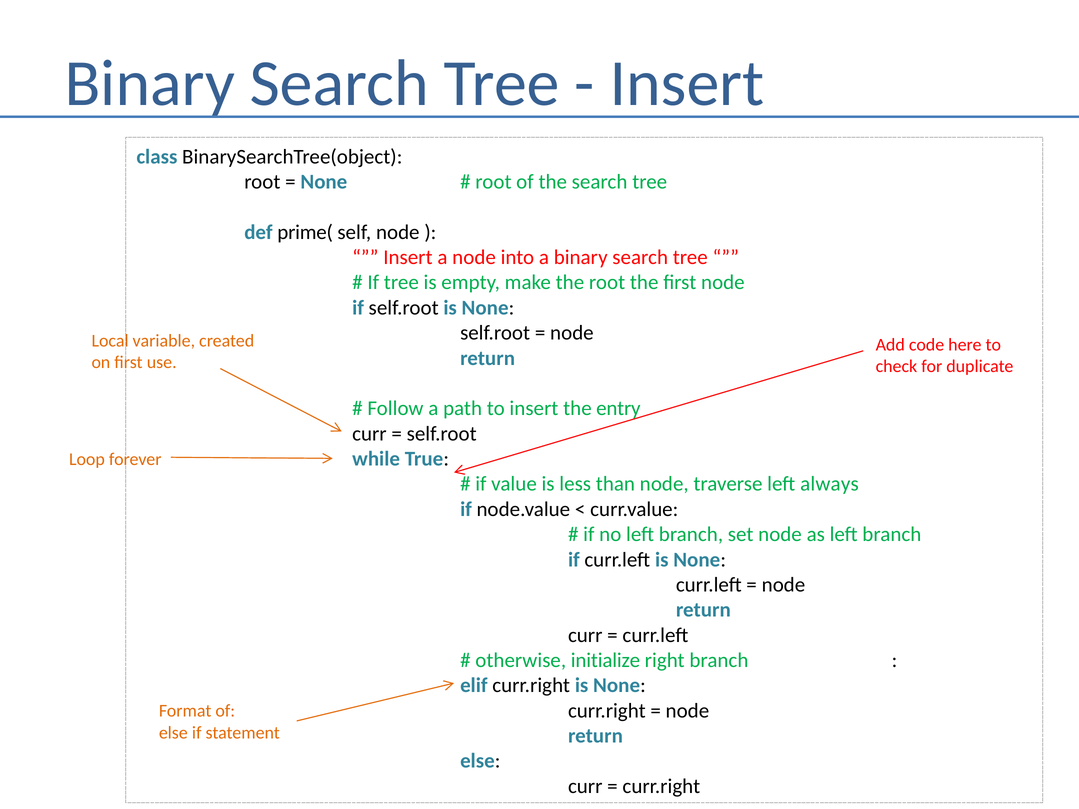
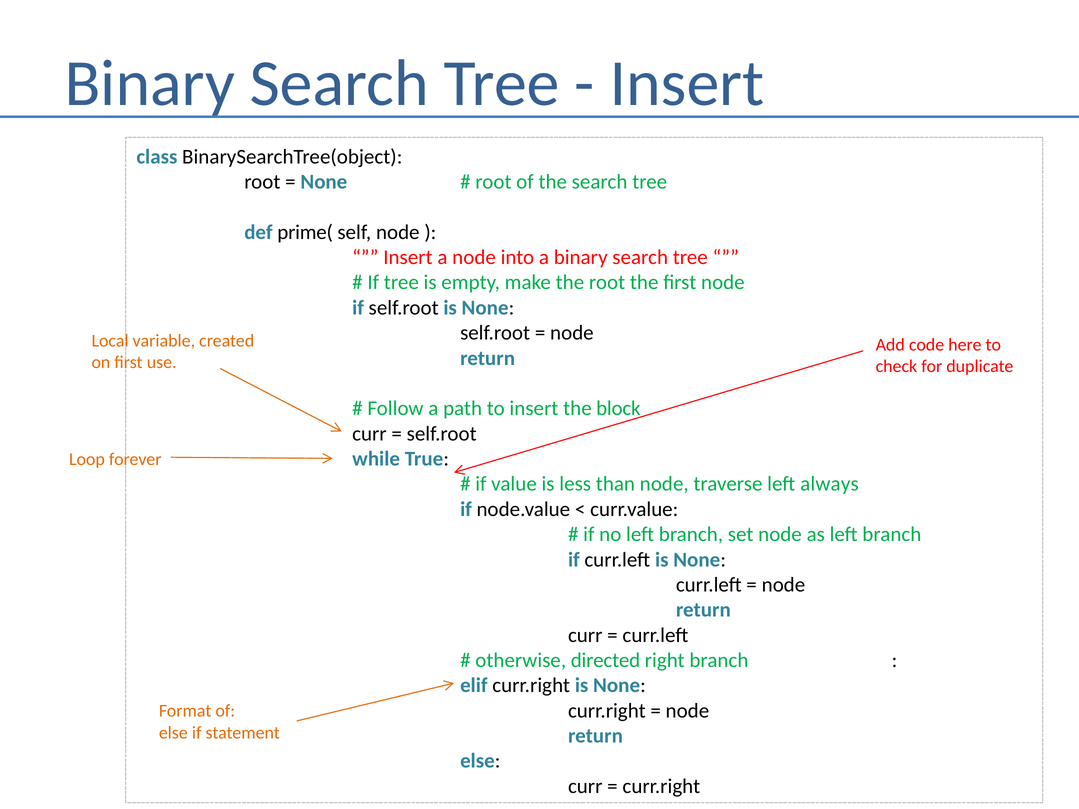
entry: entry -> block
initialize: initialize -> directed
